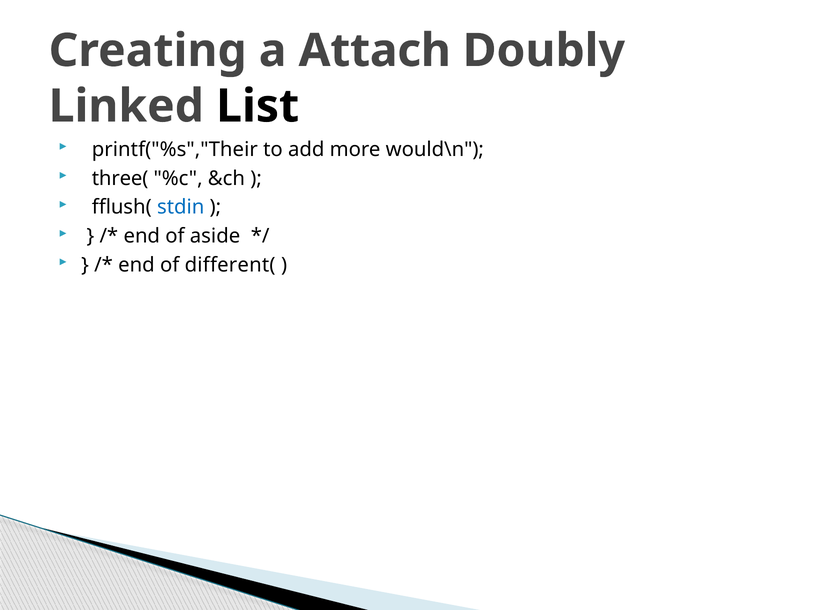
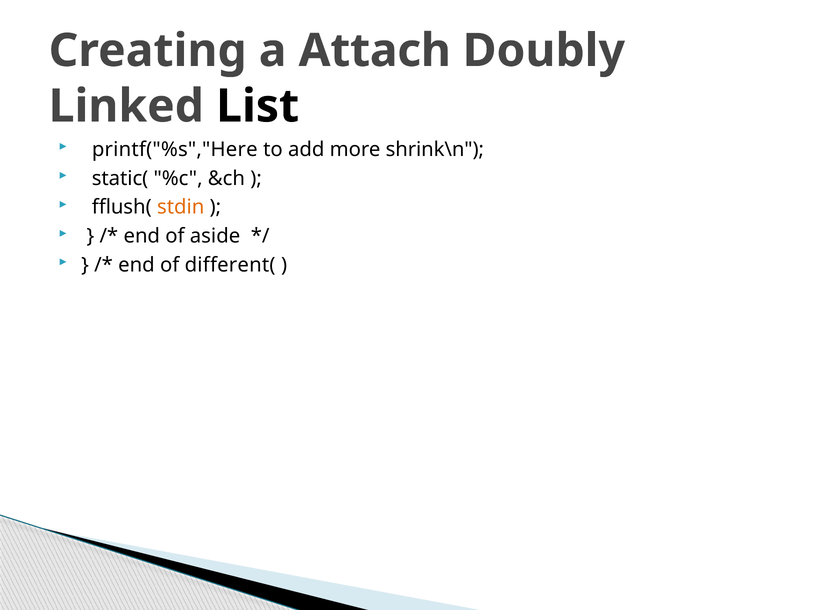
printf("%s","Their: printf("%s","Their -> printf("%s","Here
would\n: would\n -> shrink\n
three(: three( -> static(
stdin colour: blue -> orange
